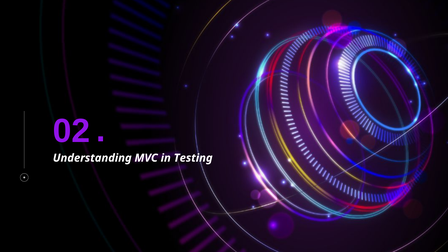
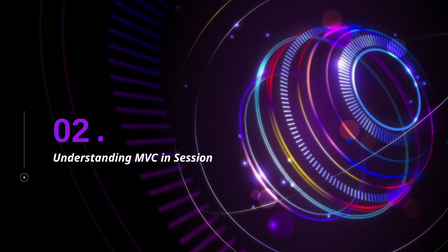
Testing: Testing -> Session
